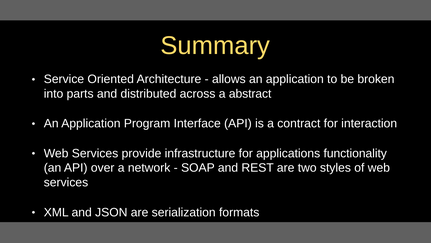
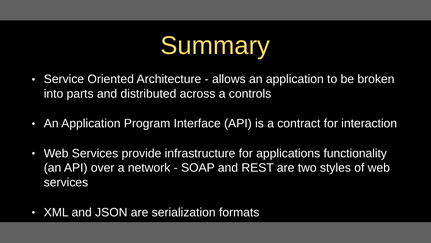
abstract: abstract -> controls
